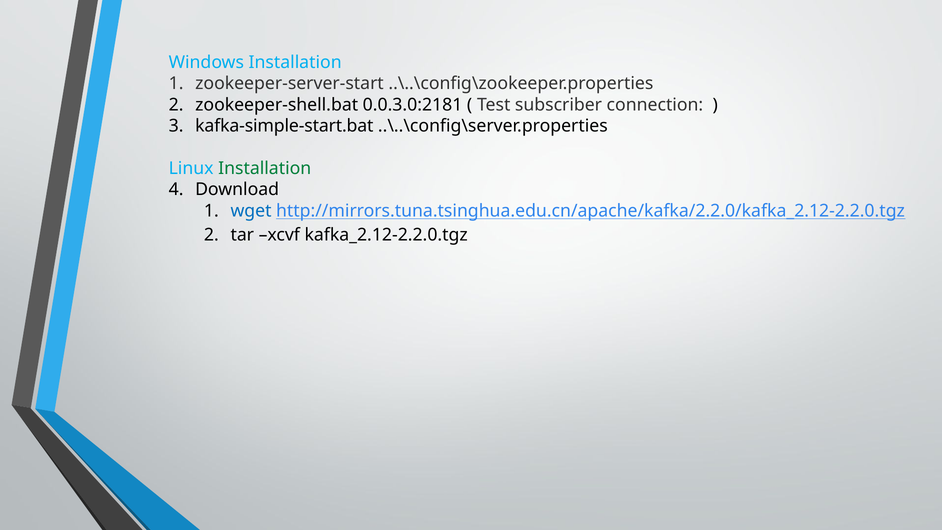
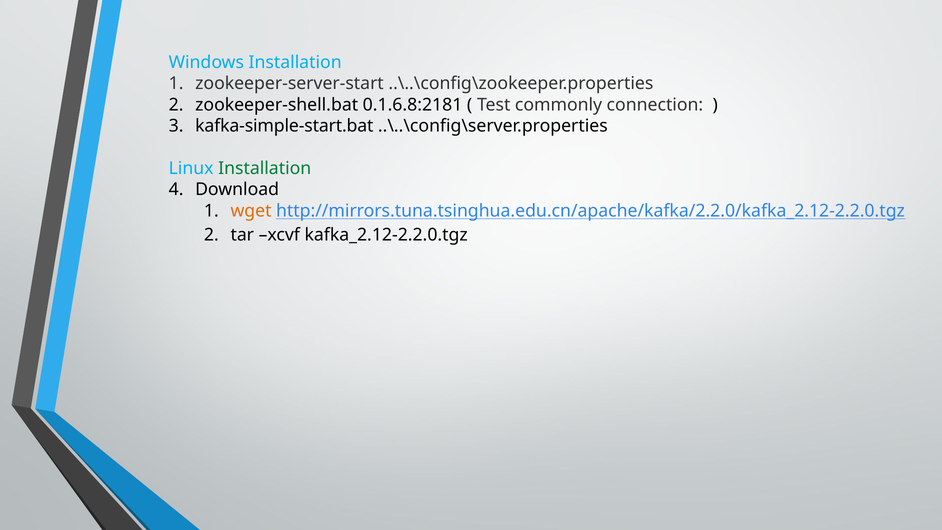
0.0.3.0:2181: 0.0.3.0:2181 -> 0.1.6.8:2181
subscriber: subscriber -> commonly
wget colour: blue -> orange
